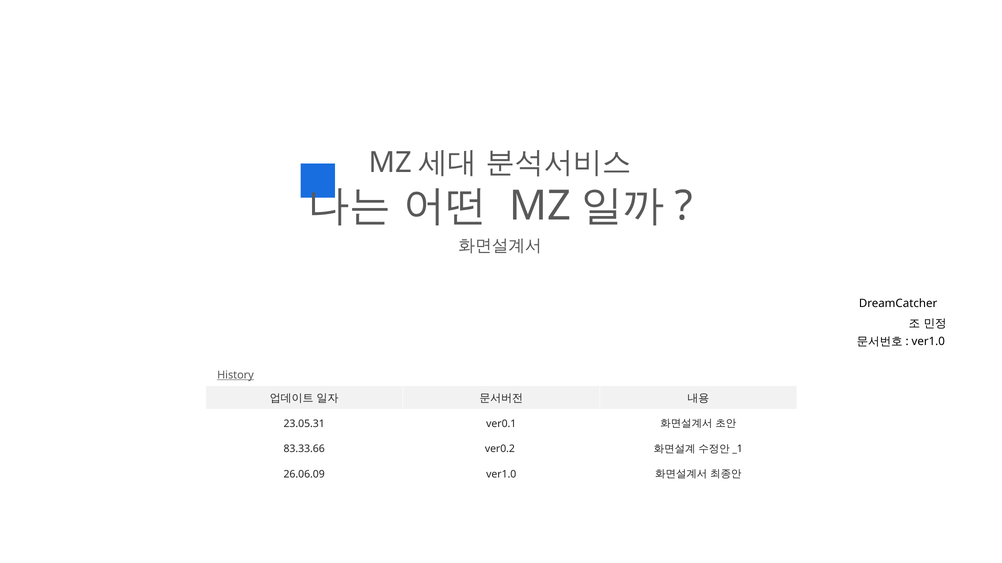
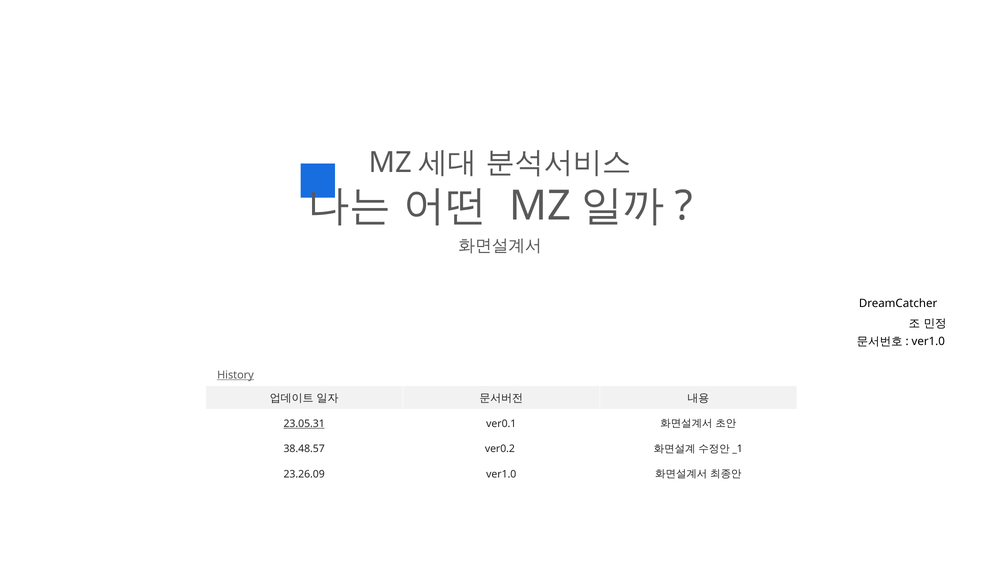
23.05.31 underline: none -> present
83.33.66: 83.33.66 -> 38.48.57
26.06.09: 26.06.09 -> 23.26.09
